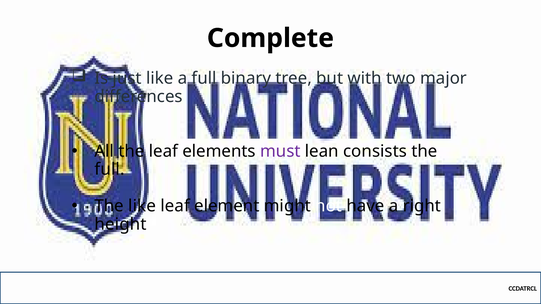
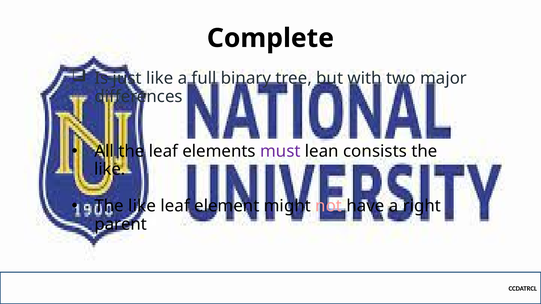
full at (110, 170): full -> like
not colour: white -> pink
height: height -> parent
